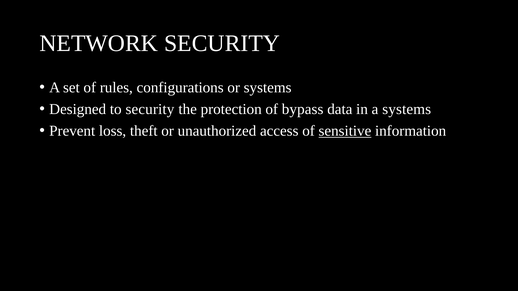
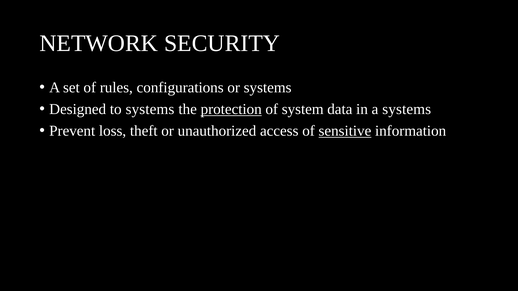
to security: security -> systems
protection underline: none -> present
bypass: bypass -> system
